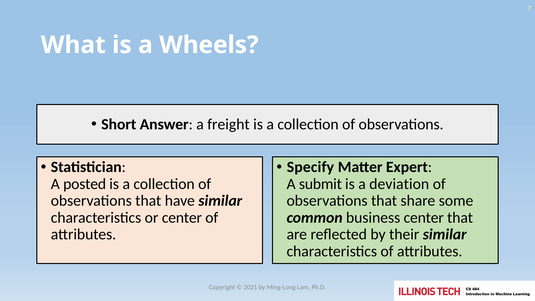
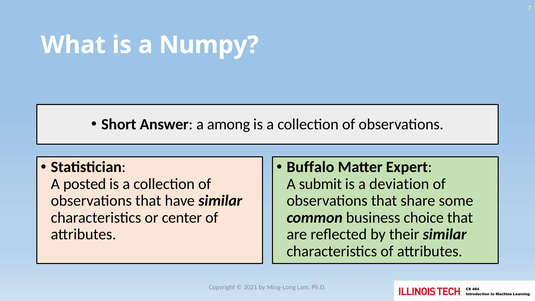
Wheels: Wheels -> Numpy
freight: freight -> among
Specify: Specify -> Buffalo
business center: center -> choice
